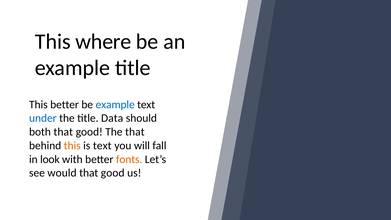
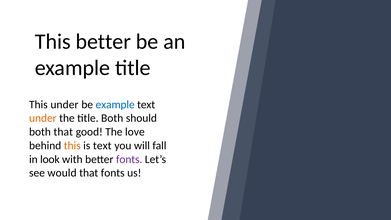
This where: where -> better
This better: better -> under
under at (43, 118) colour: blue -> orange
title Data: Data -> Both
The that: that -> love
fonts at (129, 159) colour: orange -> purple
good at (113, 173): good -> fonts
